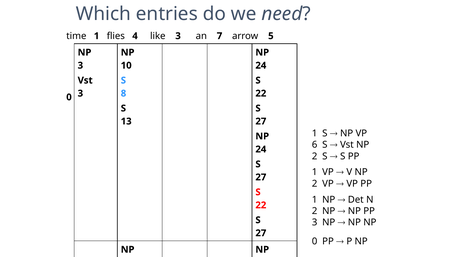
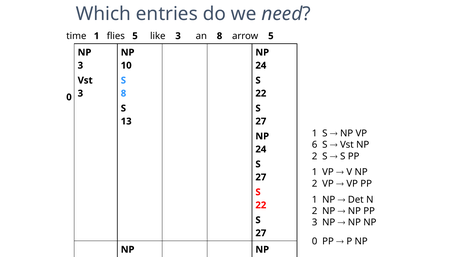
flies 4: 4 -> 5
an 7: 7 -> 8
